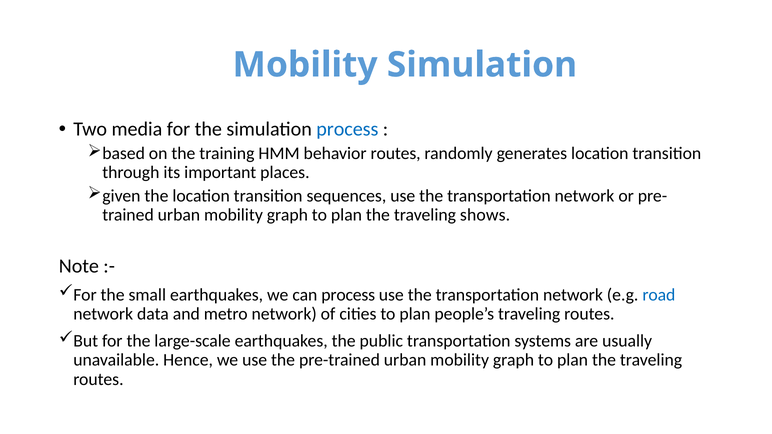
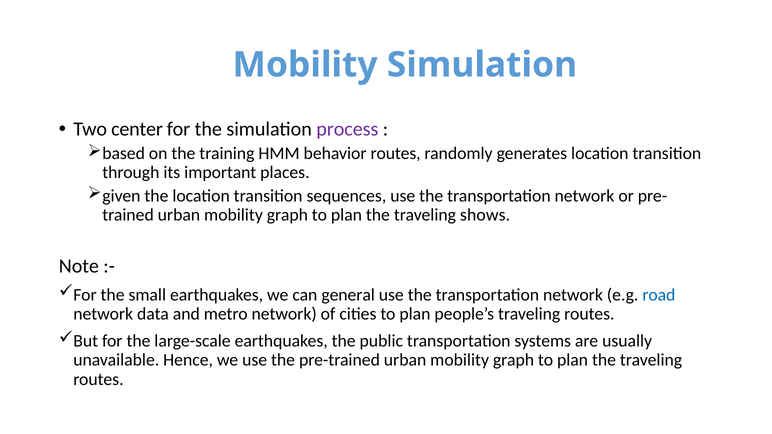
media: media -> center
process at (347, 129) colour: blue -> purple
can process: process -> general
